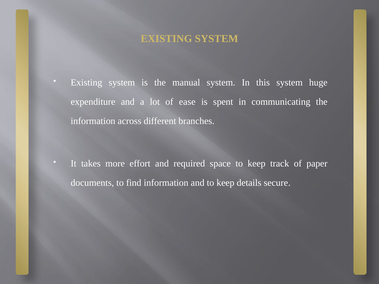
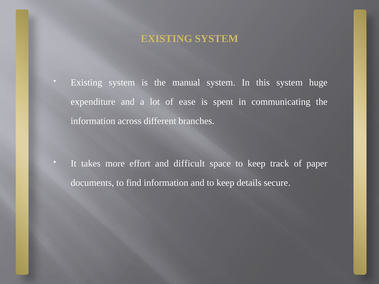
required: required -> difficult
